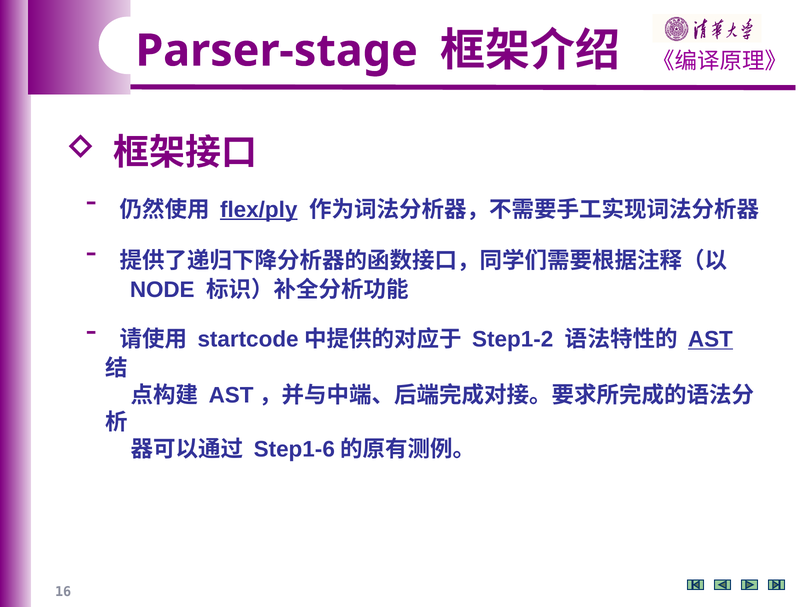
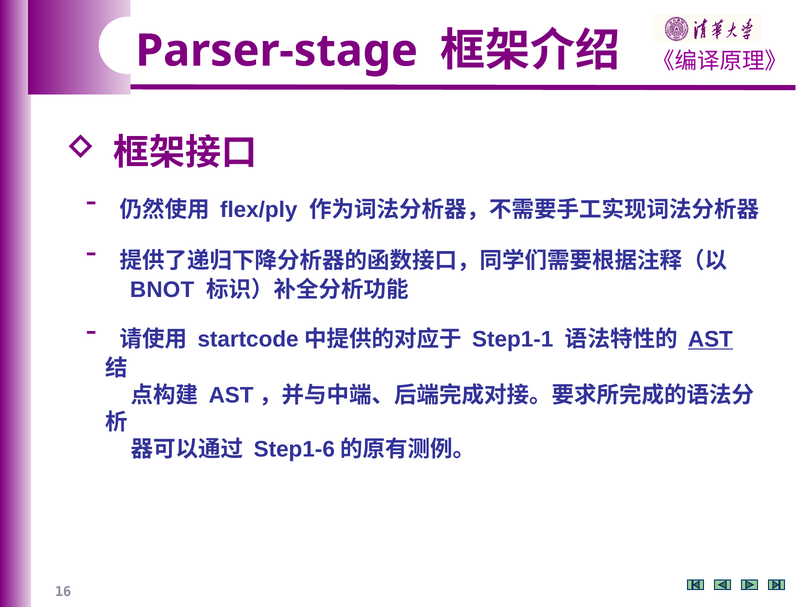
flex/ply underline: present -> none
NODE: NODE -> BNOT
Step1-2: Step1-2 -> Step1-1
